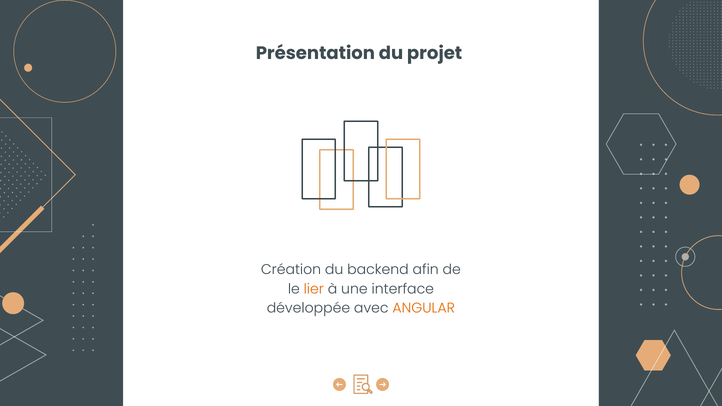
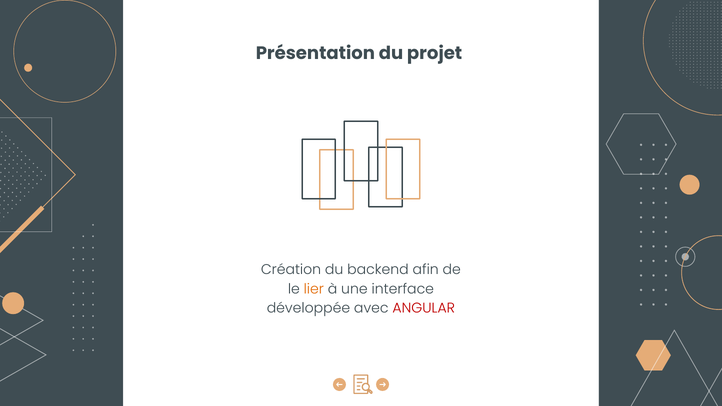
ANGULAR colour: orange -> red
